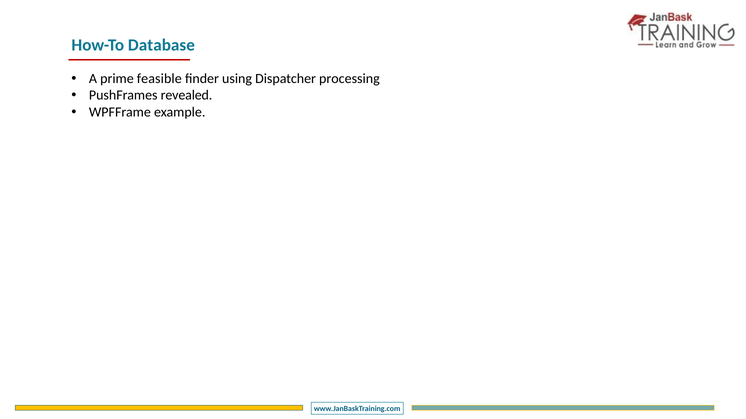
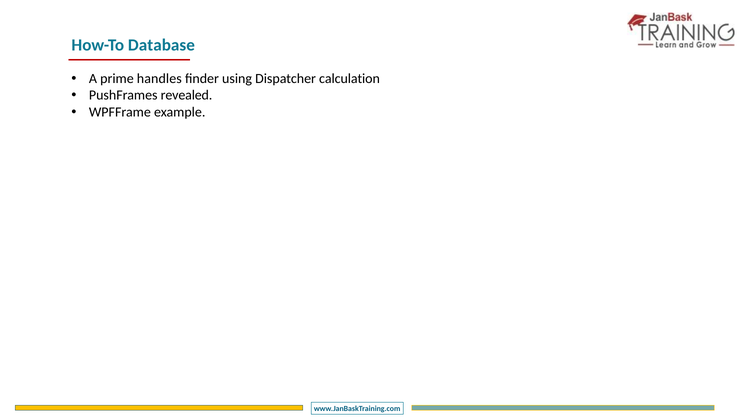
feasible: feasible -> handles
processing: processing -> calculation
